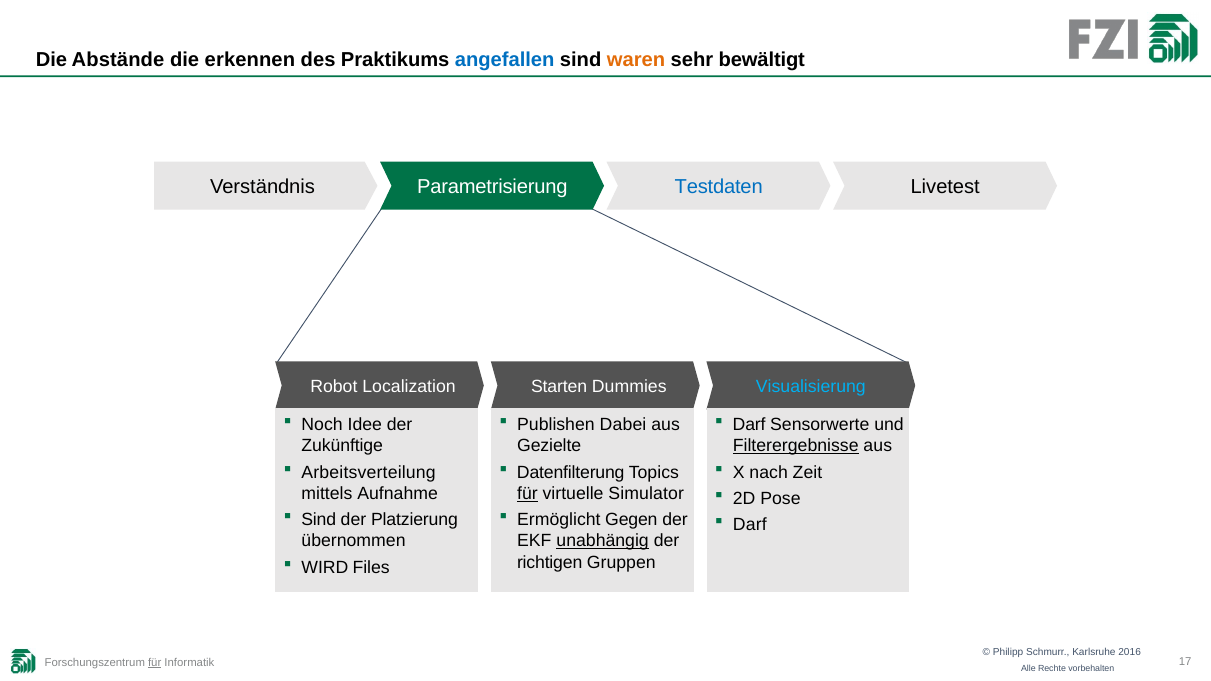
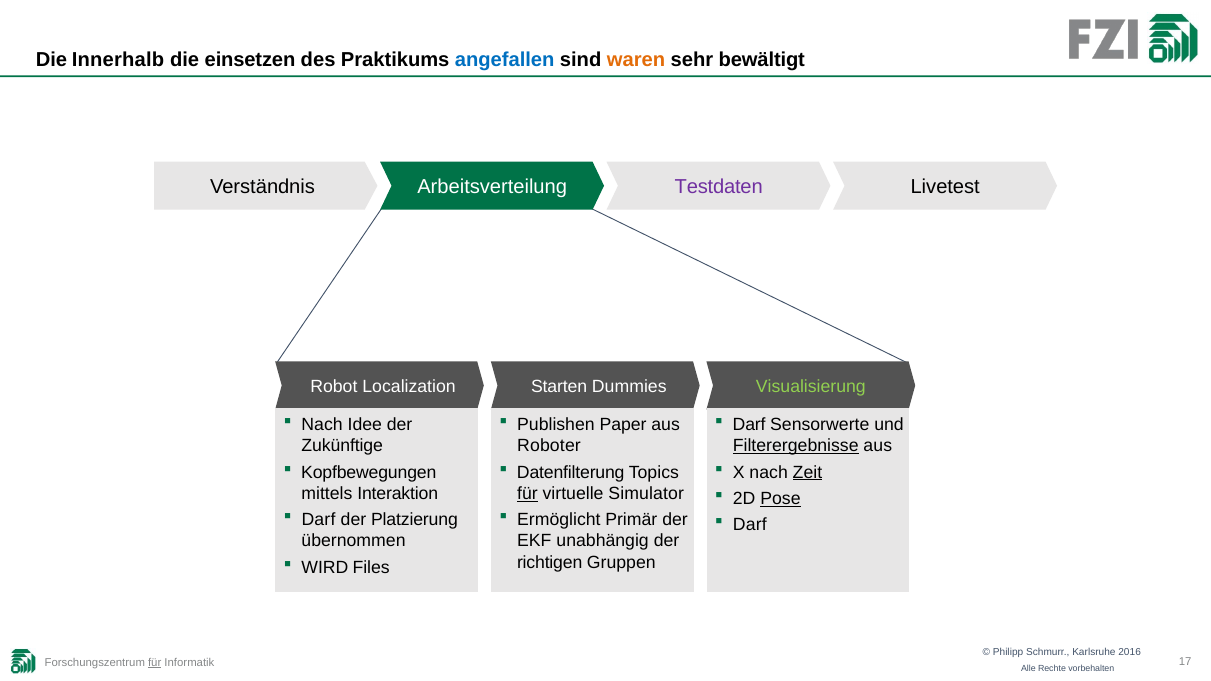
Abstände: Abstände -> Innerhalb
erkennen: erkennen -> einsetzen
Parametrisierung: Parametrisierung -> Arbeitsverteilung
Testdaten colour: blue -> purple
Visualisierung colour: light blue -> light green
Noch at (322, 425): Noch -> Nach
Dabei: Dabei -> Paper
Gezielte: Gezielte -> Roboter
Arbeitsverteilung: Arbeitsverteilung -> Kopfbewegungen
Zeit underline: none -> present
Aufnahme: Aufnahme -> Interaktion
Pose underline: none -> present
Sind at (319, 520): Sind -> Darf
Gegen: Gegen -> Primär
unabhängig underline: present -> none
